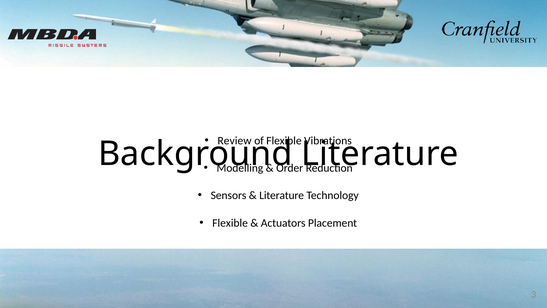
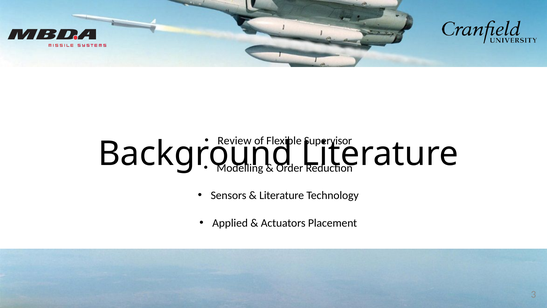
Vibrations: Vibrations -> Supervisor
Flexible at (230, 223): Flexible -> Applied
